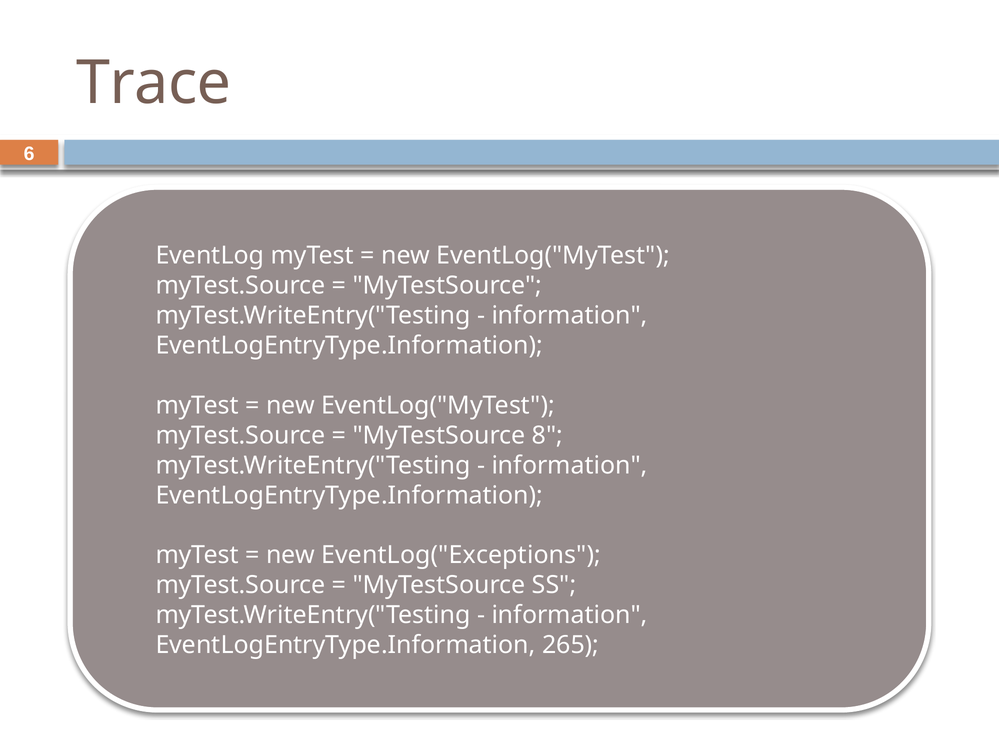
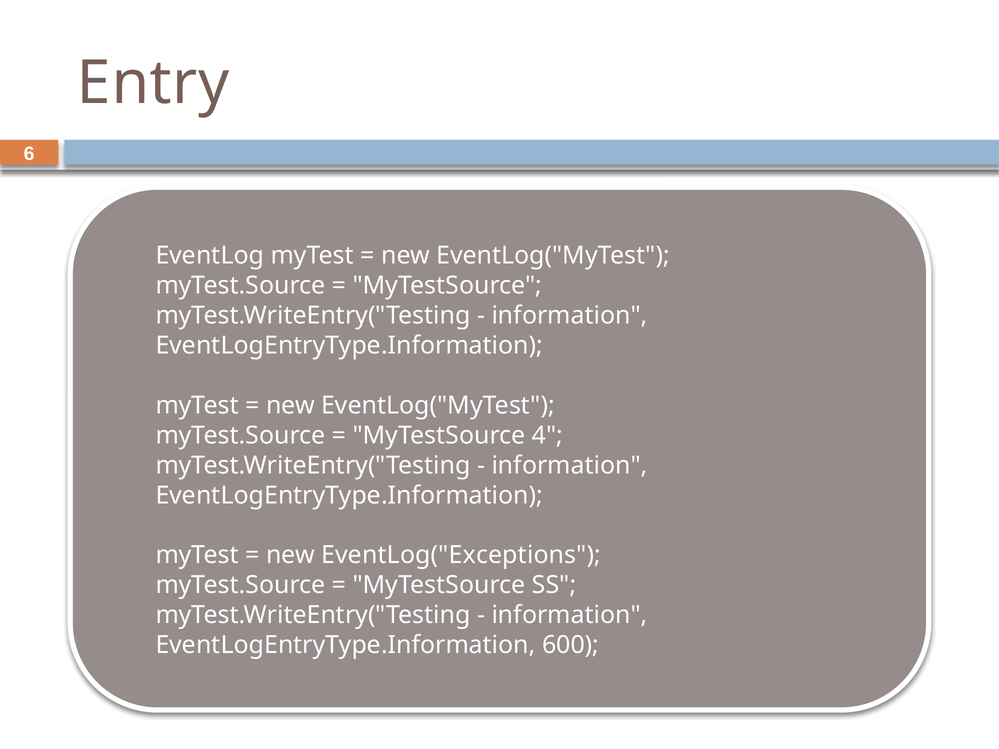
Trace: Trace -> Entry
8: 8 -> 4
265: 265 -> 600
